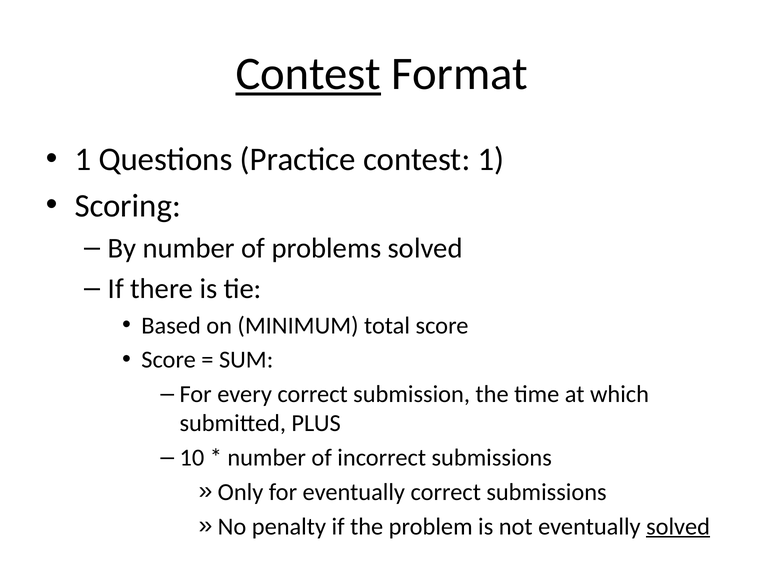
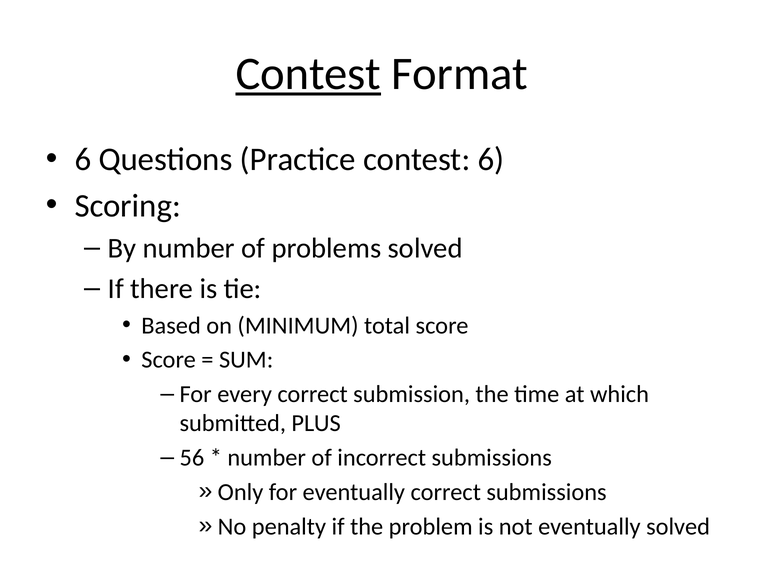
1 at (83, 160): 1 -> 6
contest 1: 1 -> 6
10: 10 -> 56
solved at (678, 526) underline: present -> none
